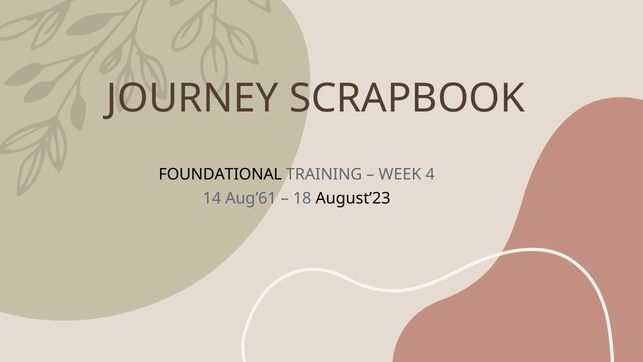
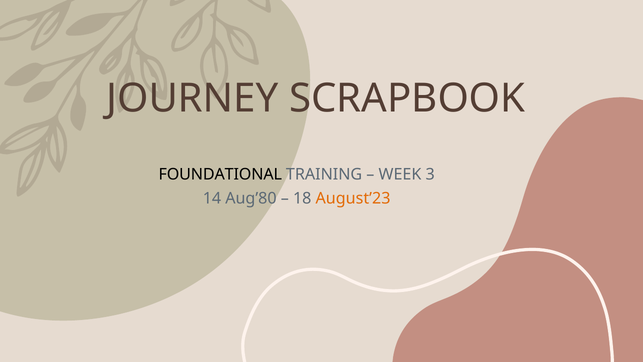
4: 4 -> 3
Aug’61: Aug’61 -> Aug’80
August’23 colour: black -> orange
